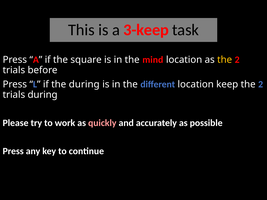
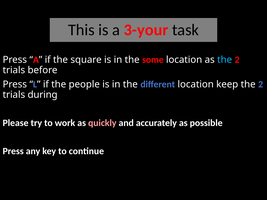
3-keep: 3-keep -> 3-your
mind: mind -> some
the at (225, 60) colour: yellow -> light blue
the during: during -> people
